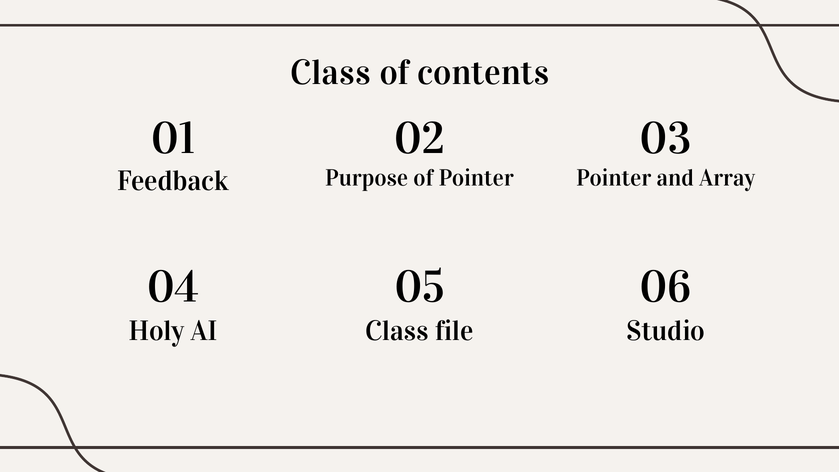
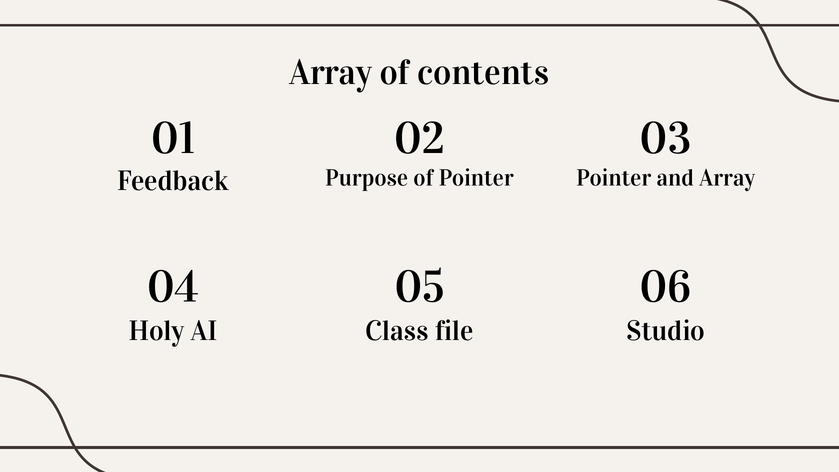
Class at (330, 73): Class -> Array
